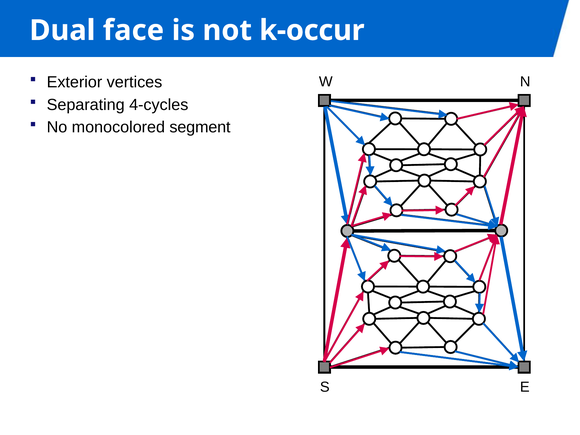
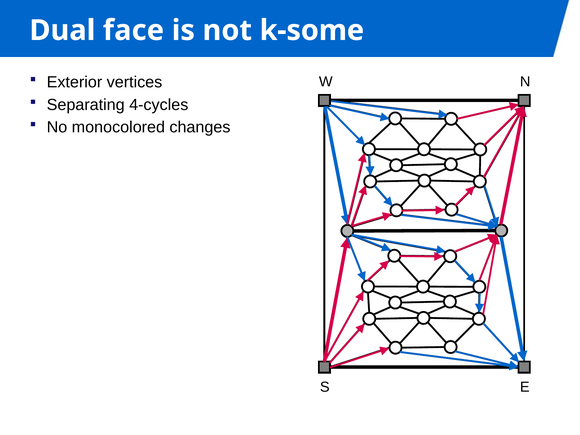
k-occur: k-occur -> k-some
segment: segment -> changes
